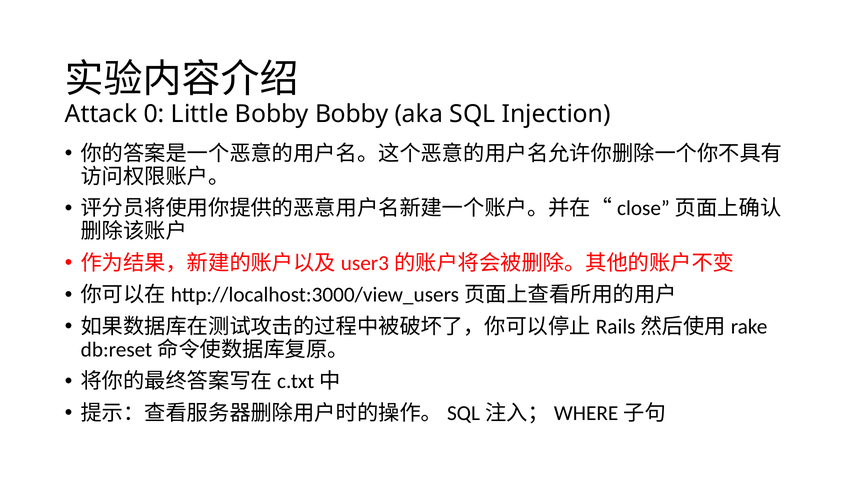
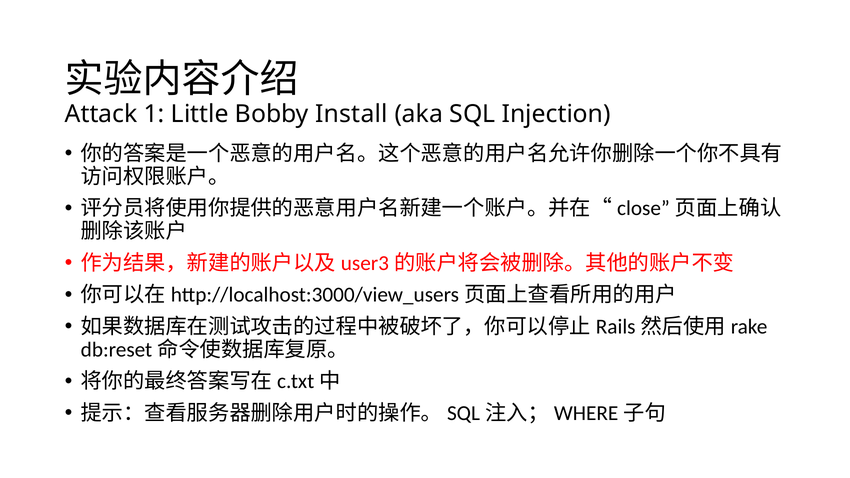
0: 0 -> 1
Bobby Bobby: Bobby -> Install
